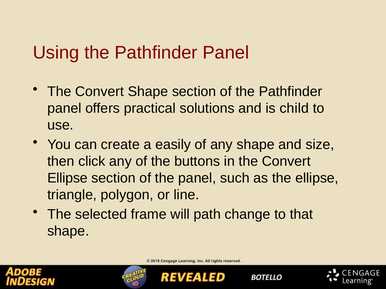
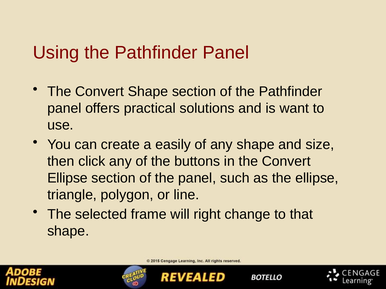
child: child -> want
path: path -> right
